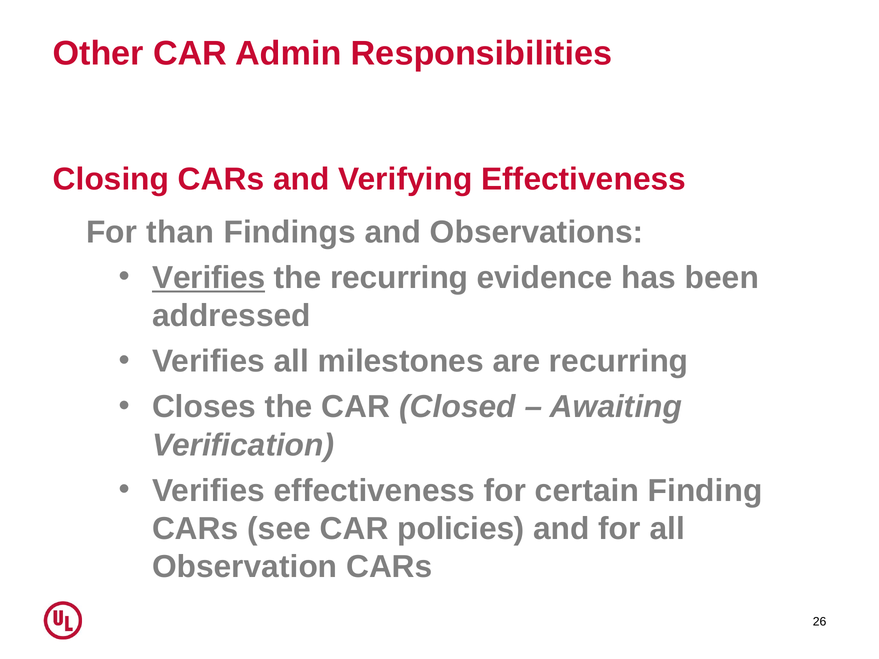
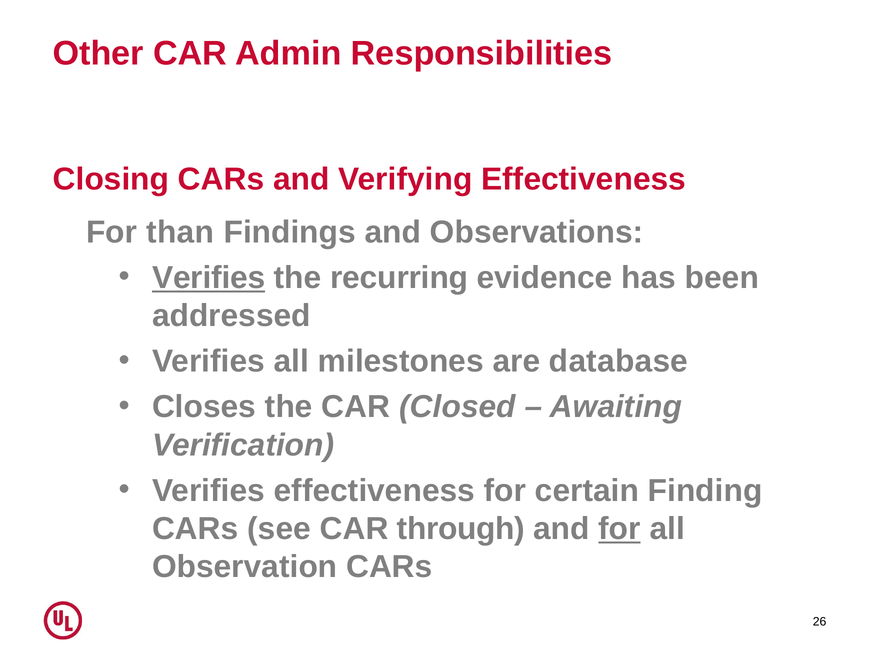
are recurring: recurring -> database
policies: policies -> through
for at (620, 529) underline: none -> present
